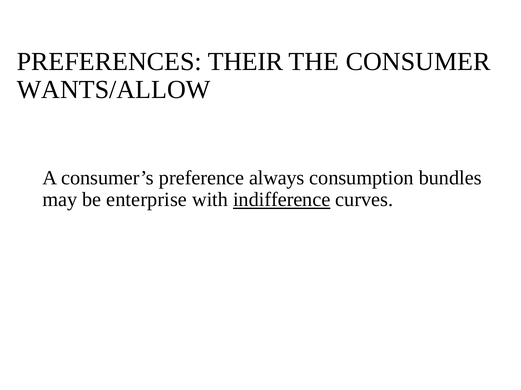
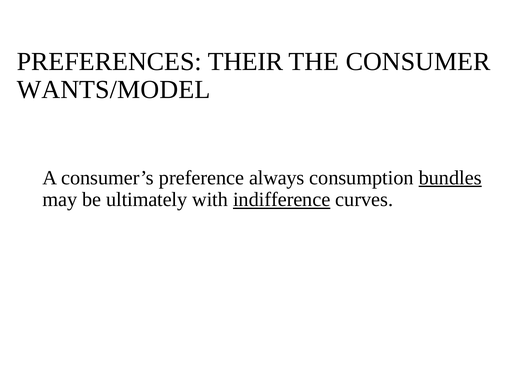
WANTS/ALLOW: WANTS/ALLOW -> WANTS/MODEL
bundles underline: none -> present
enterprise: enterprise -> ultimately
